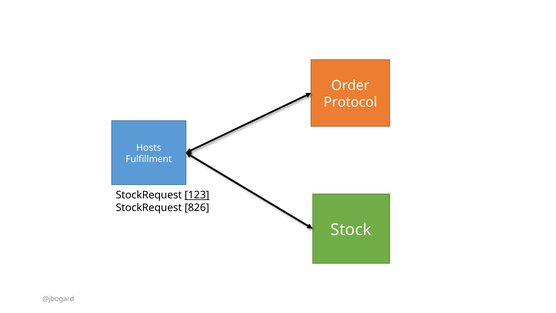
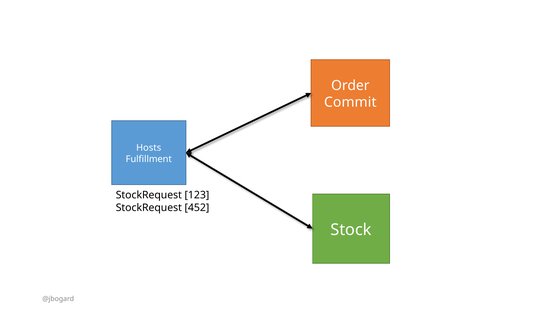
Protocol: Protocol -> Commit
123 underline: present -> none
826: 826 -> 452
